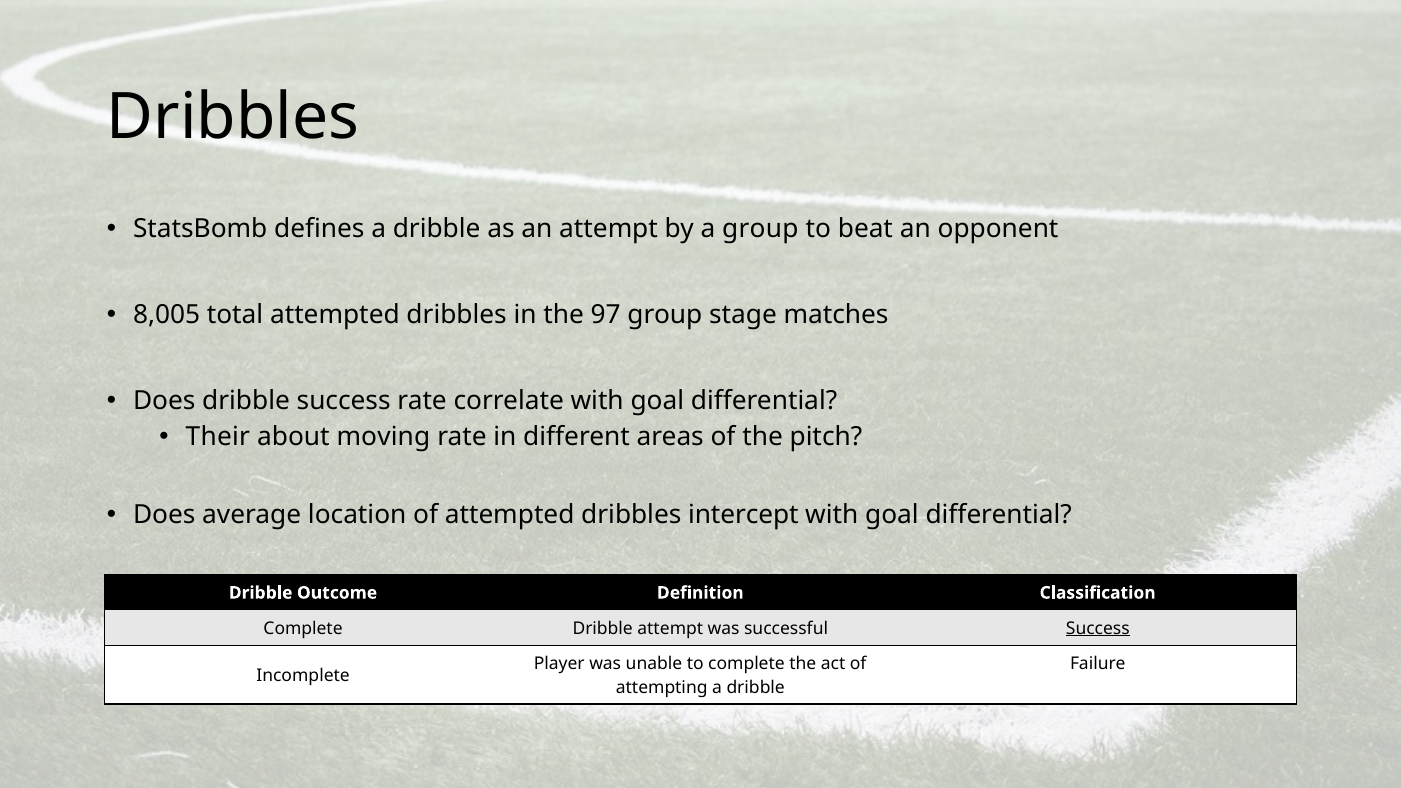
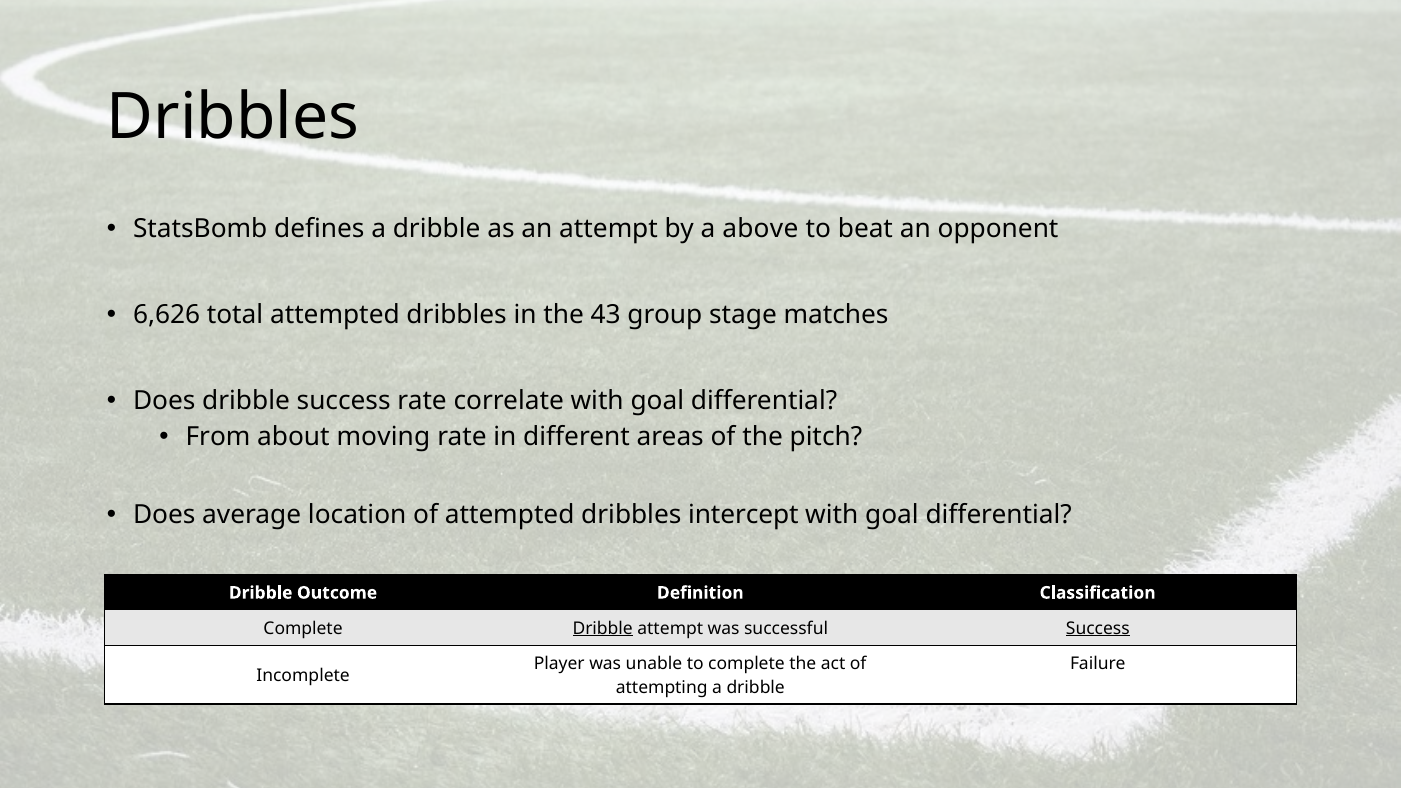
a group: group -> above
8,005: 8,005 -> 6,626
97: 97 -> 43
Their: Their -> From
Dribble at (603, 628) underline: none -> present
